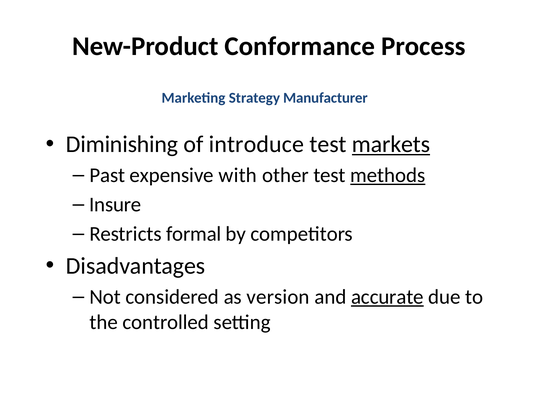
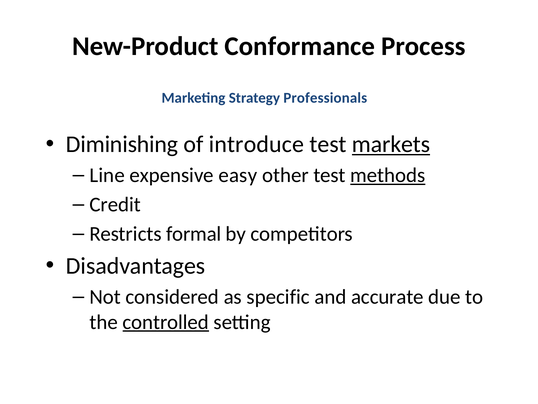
Manufacturer: Manufacturer -> Professionals
Past: Past -> Line
with: with -> easy
Insure: Insure -> Credit
version: version -> specific
accurate underline: present -> none
controlled underline: none -> present
